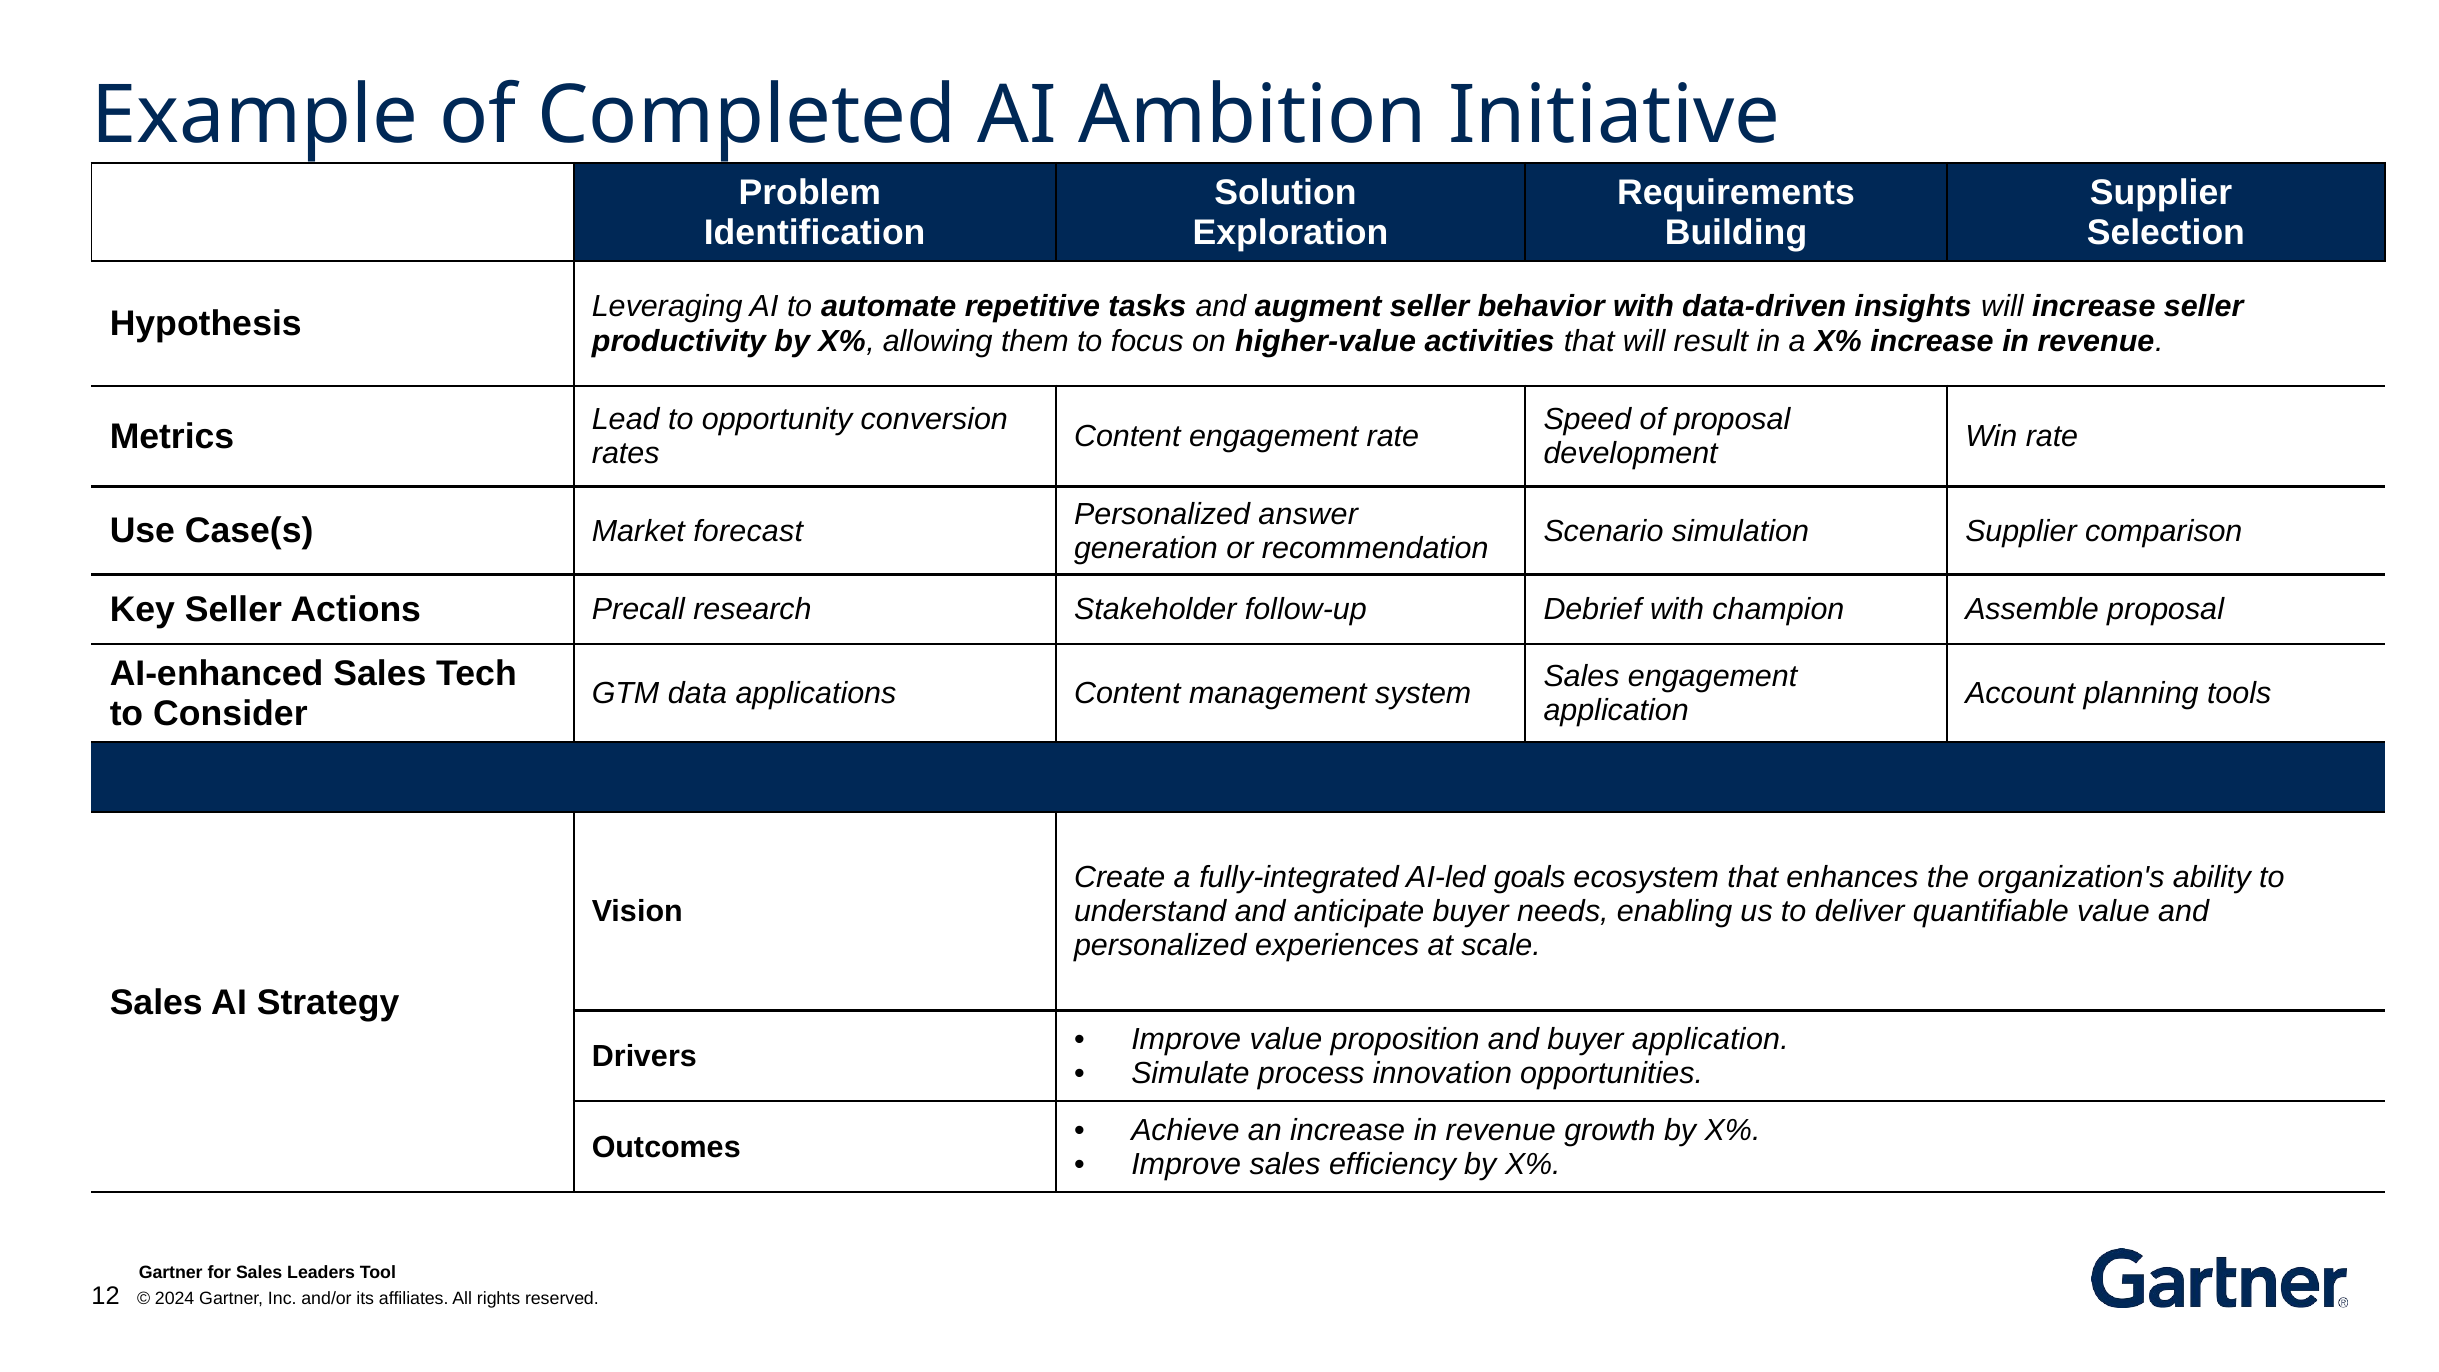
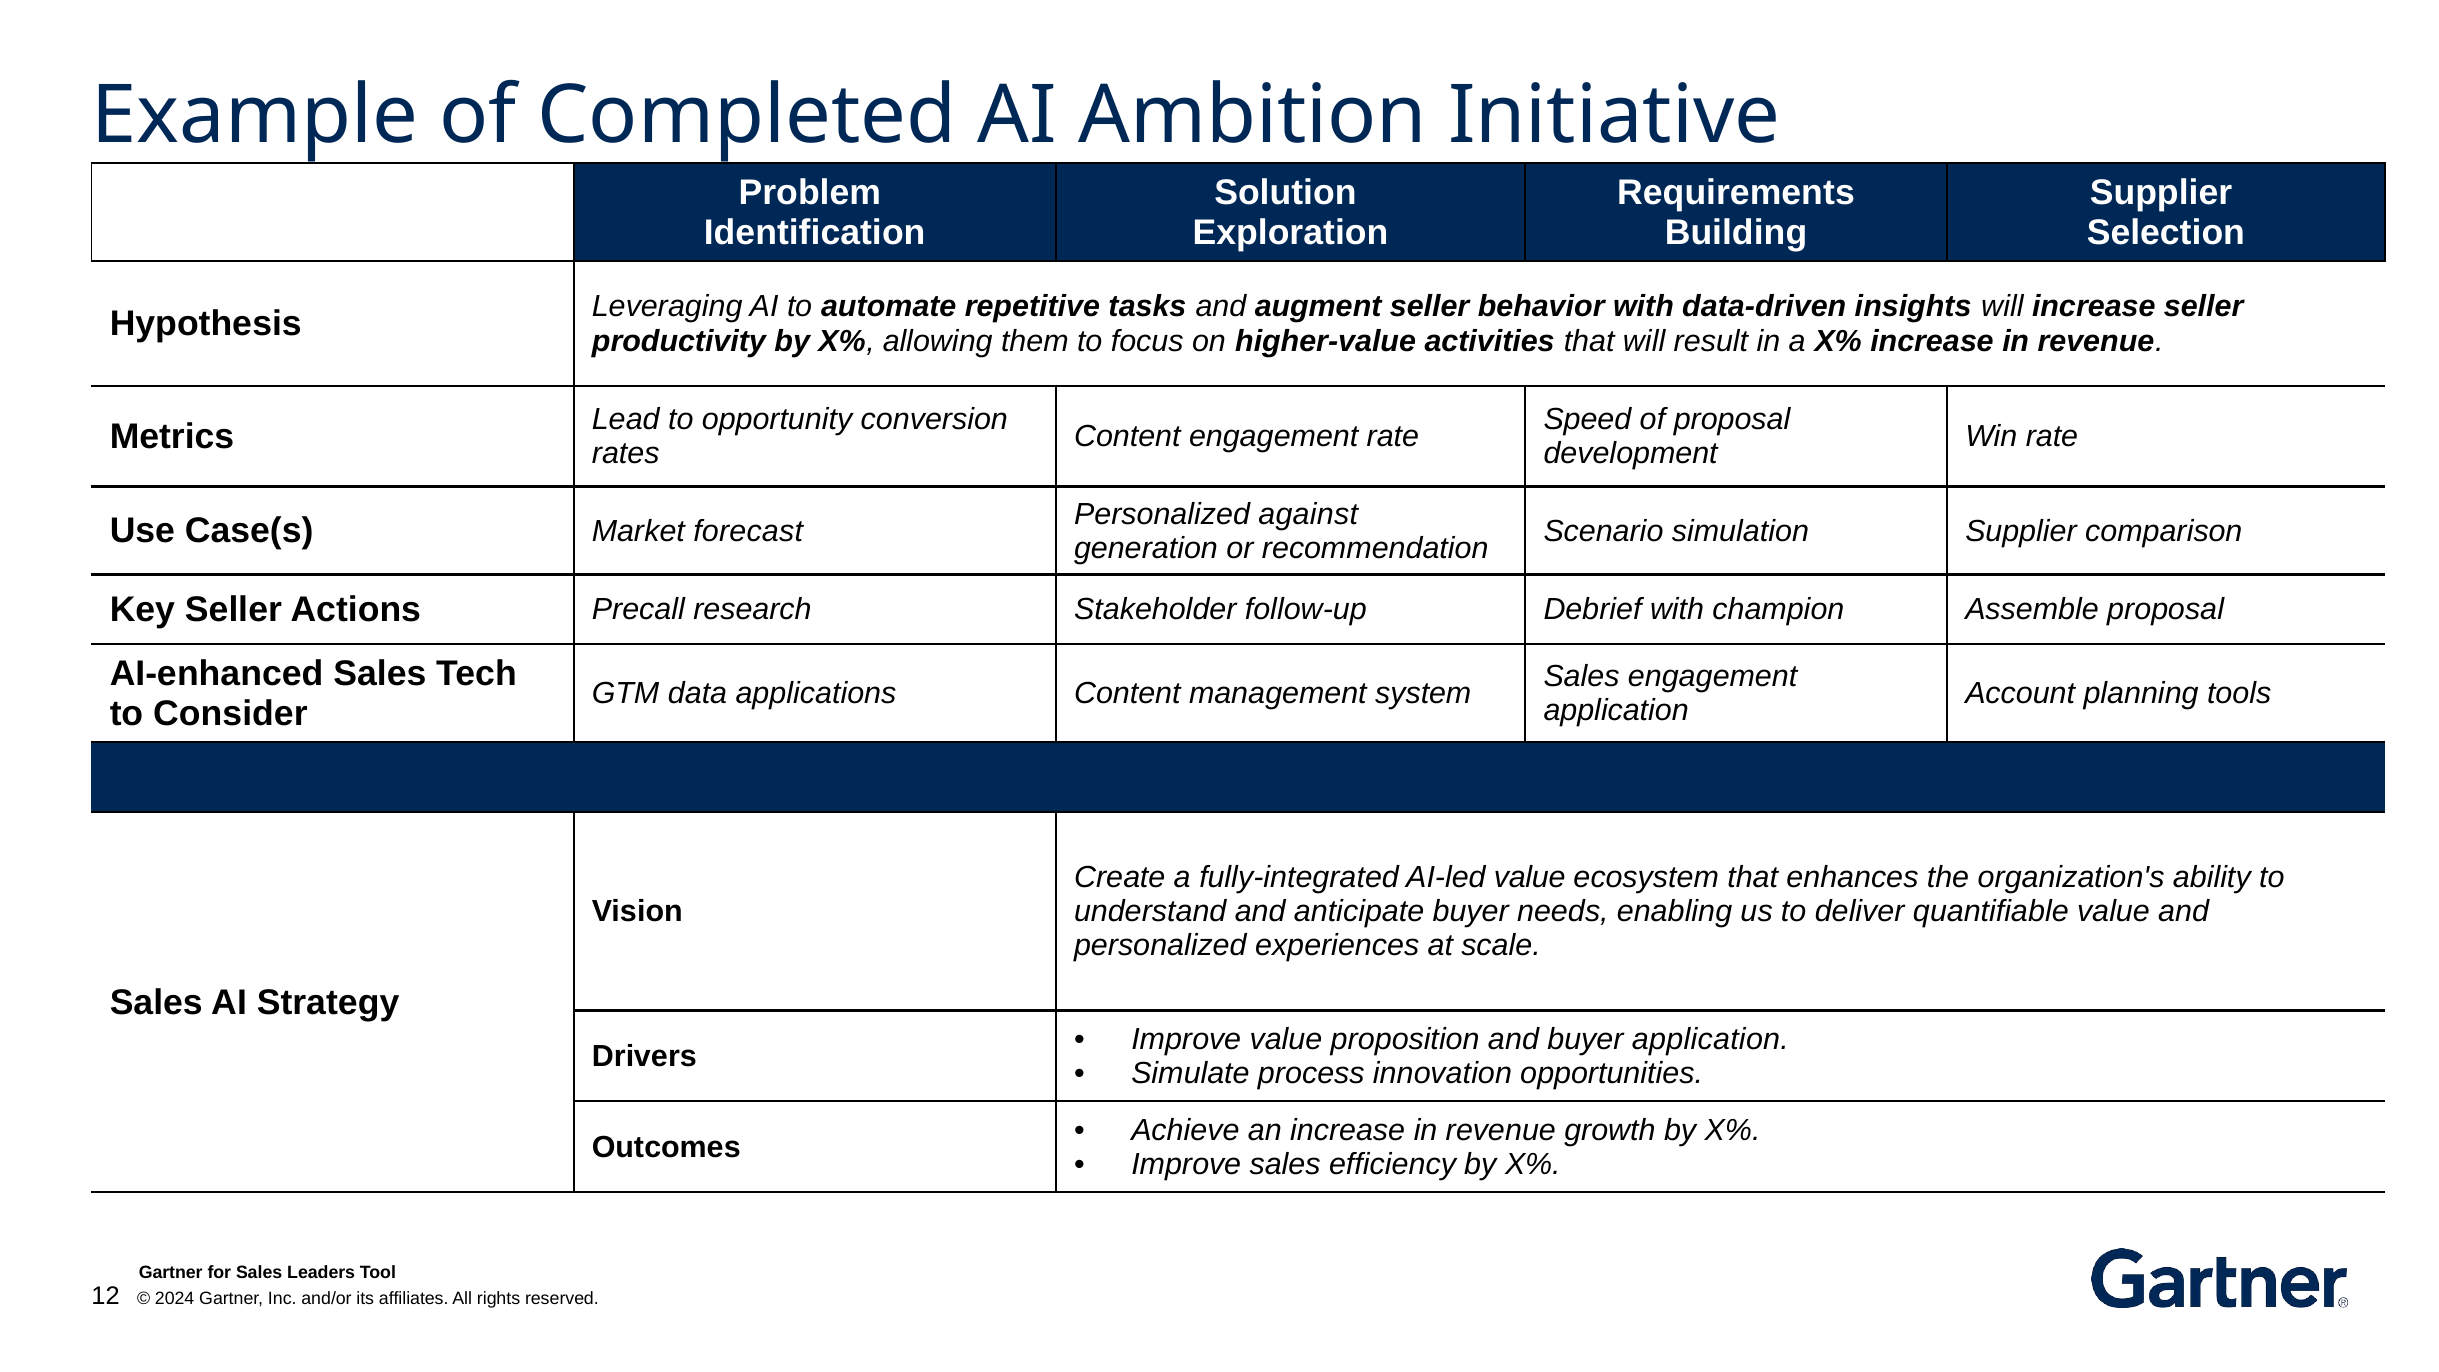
answer: answer -> against
AI-led goals: goals -> value
